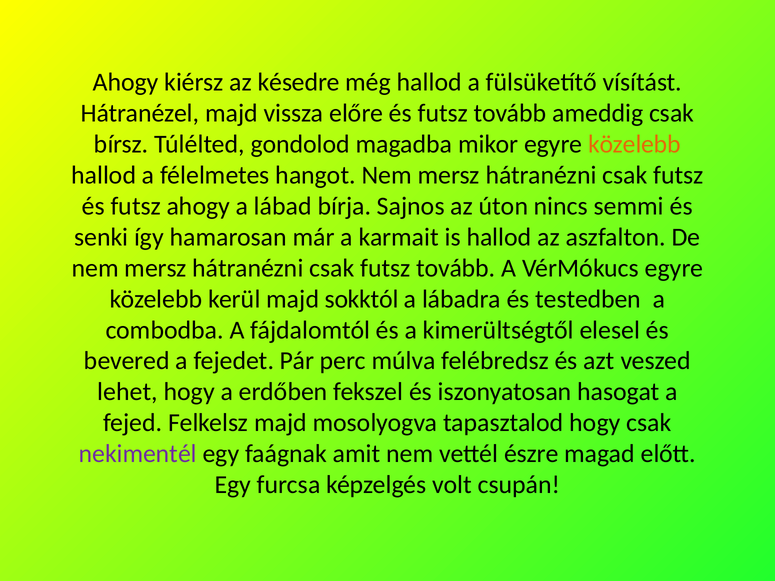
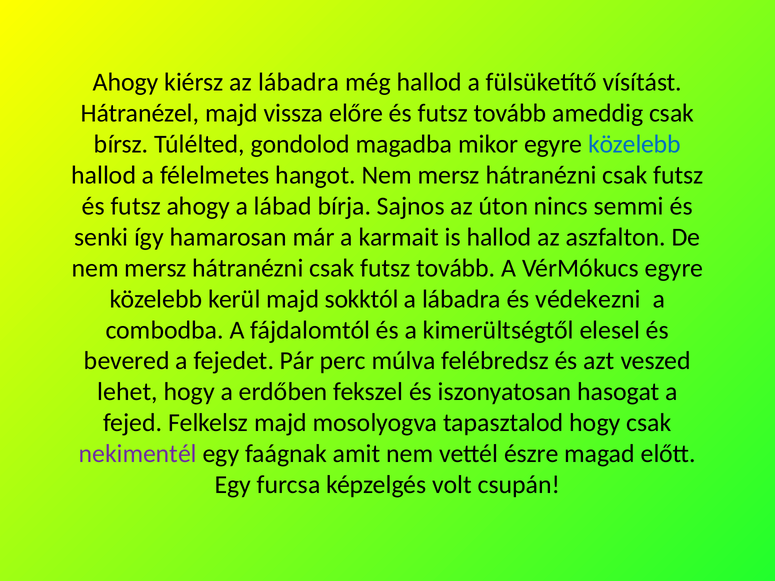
az késedre: késedre -> lábadra
közelebb at (634, 144) colour: orange -> blue
testedben: testedben -> védekezni
